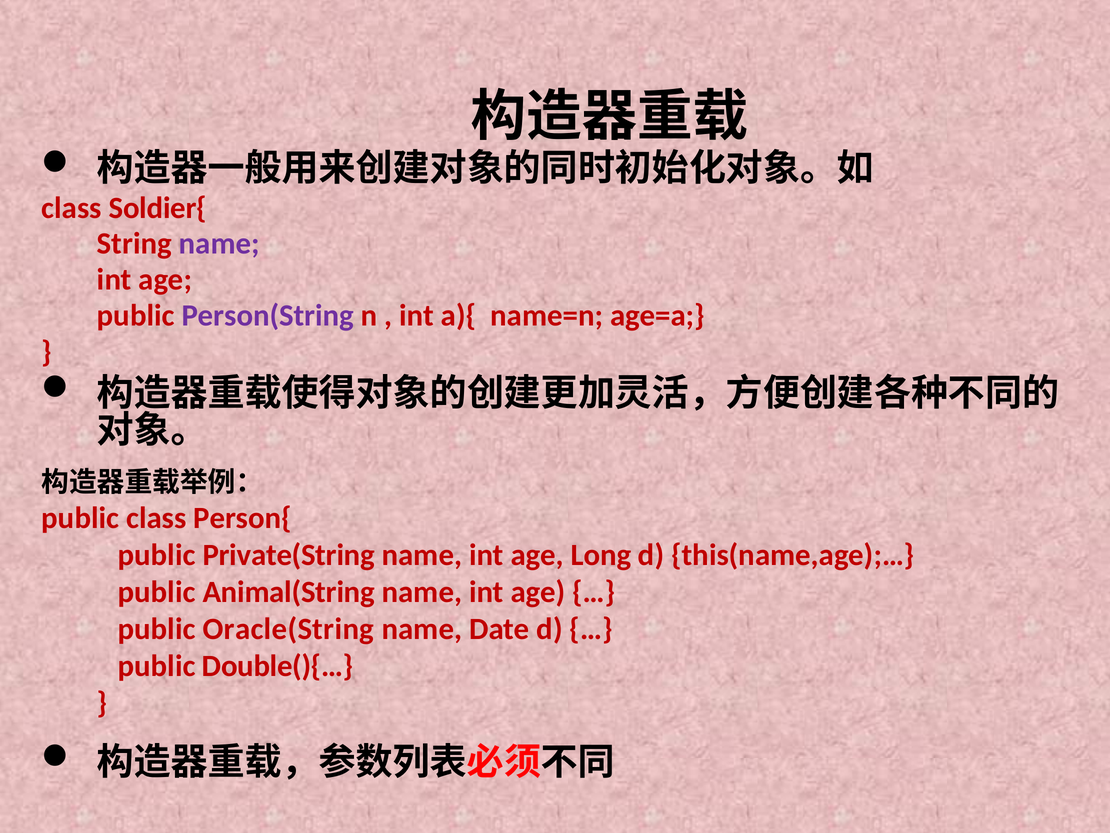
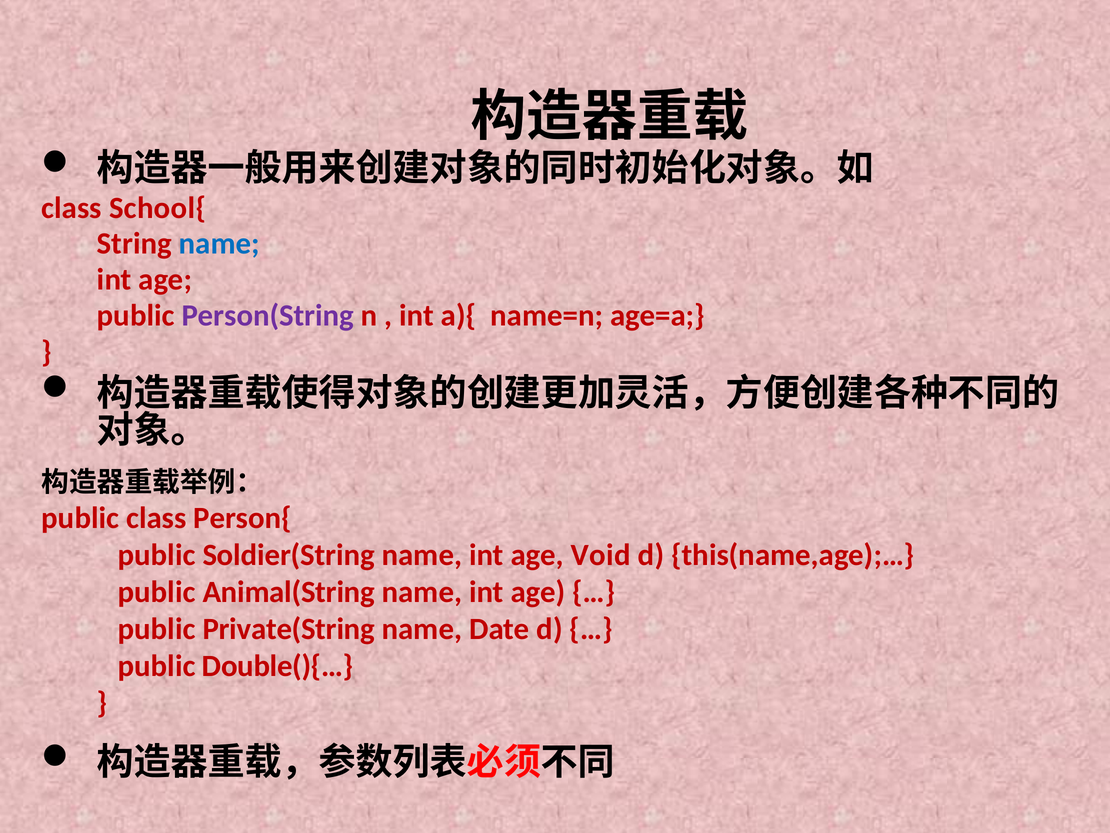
Soldier{: Soldier{ -> School{
name at (219, 244) colour: purple -> blue
Private(String: Private(String -> Soldier(String
Long: Long -> Void
Oracle(String: Oracle(String -> Private(String
